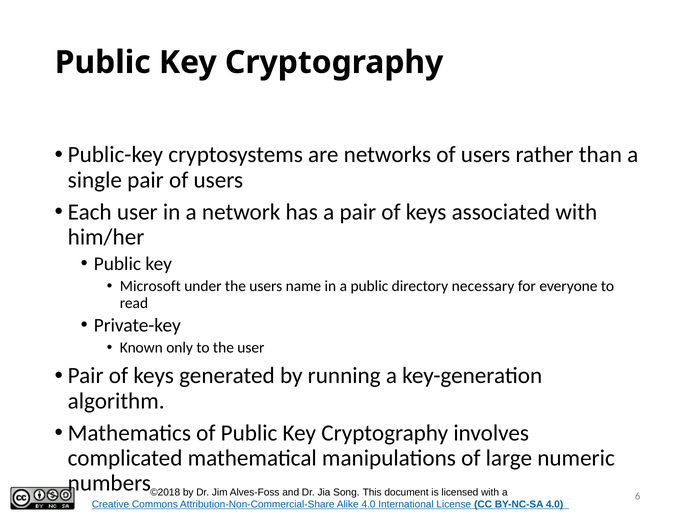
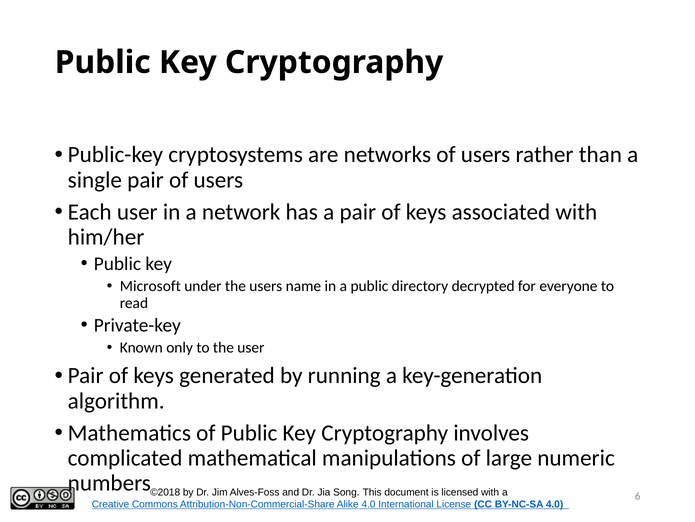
necessary: necessary -> decrypted
